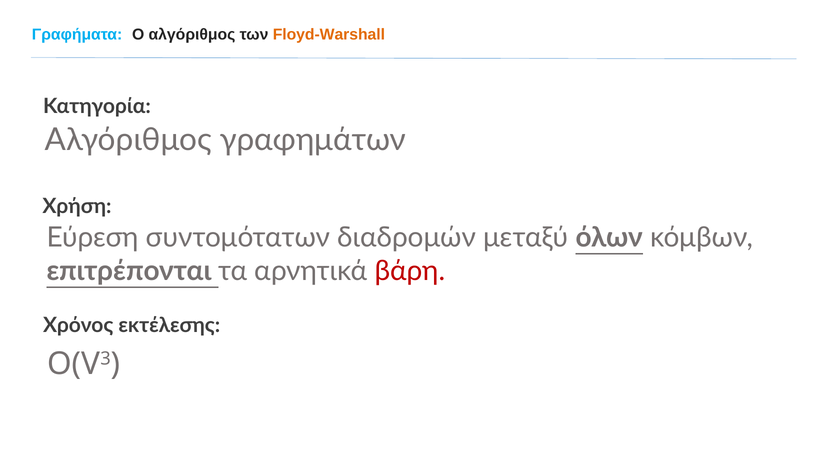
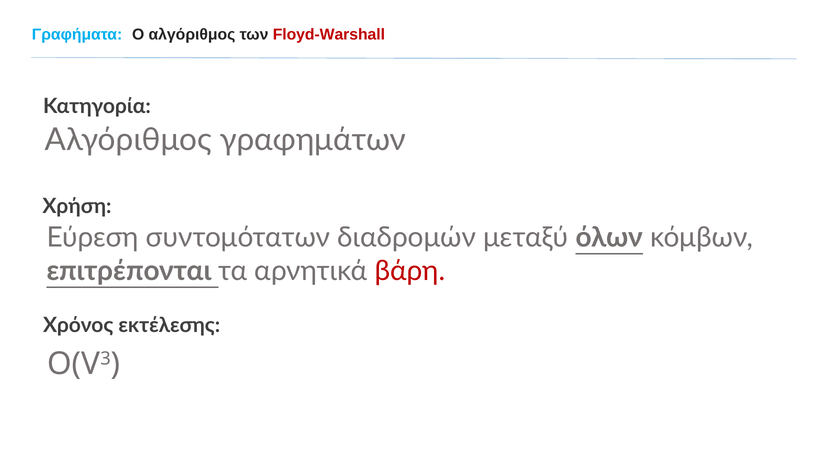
Floyd-Warshall colour: orange -> red
